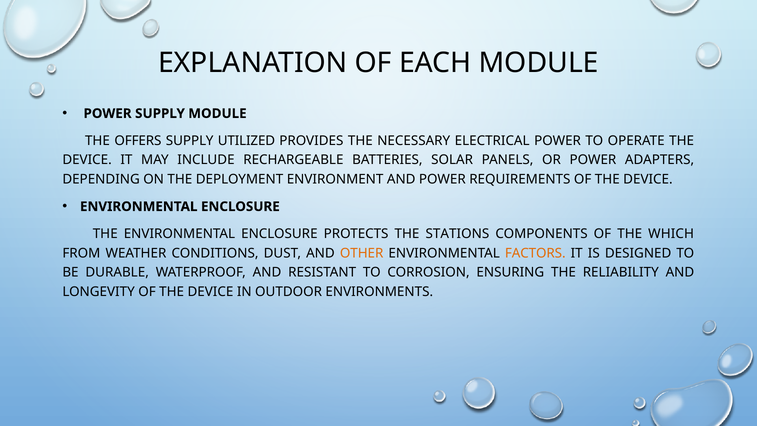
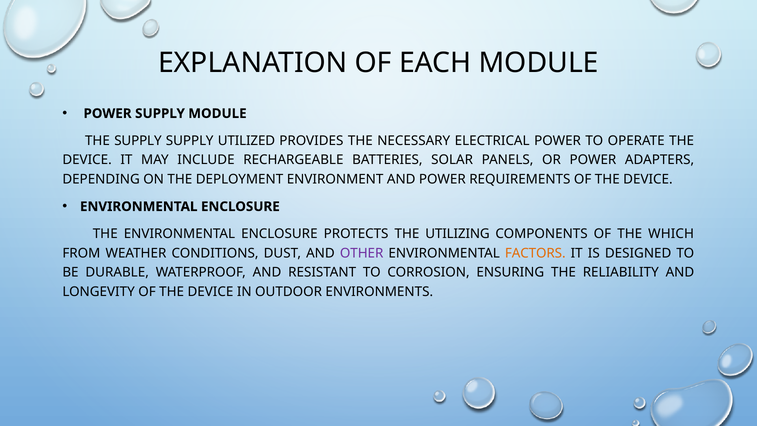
THE OFFERS: OFFERS -> SUPPLY
STATIONS: STATIONS -> UTILIZING
OTHER colour: orange -> purple
